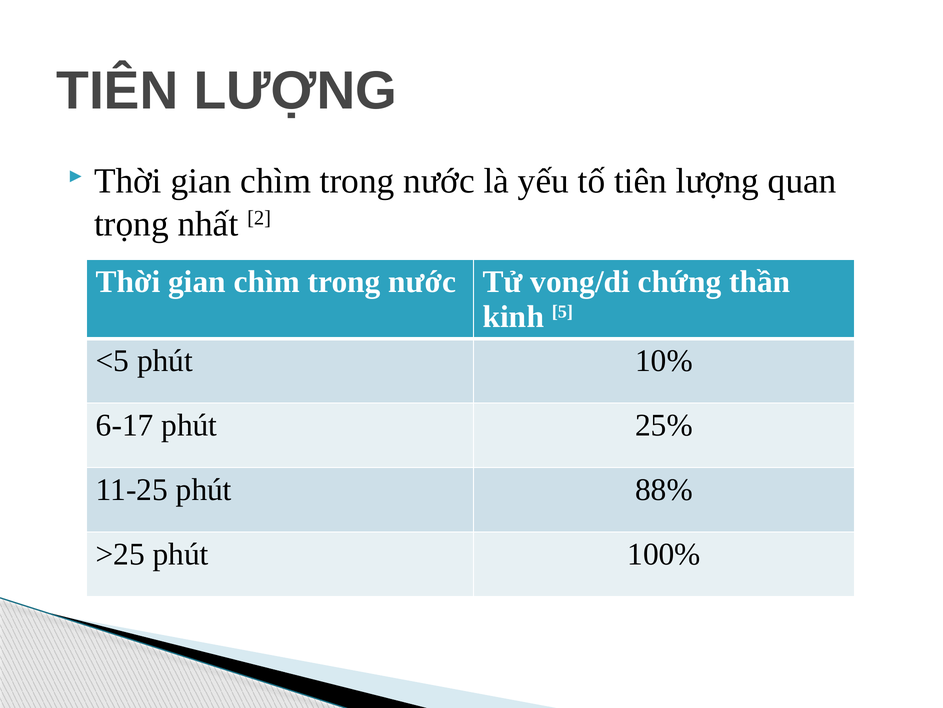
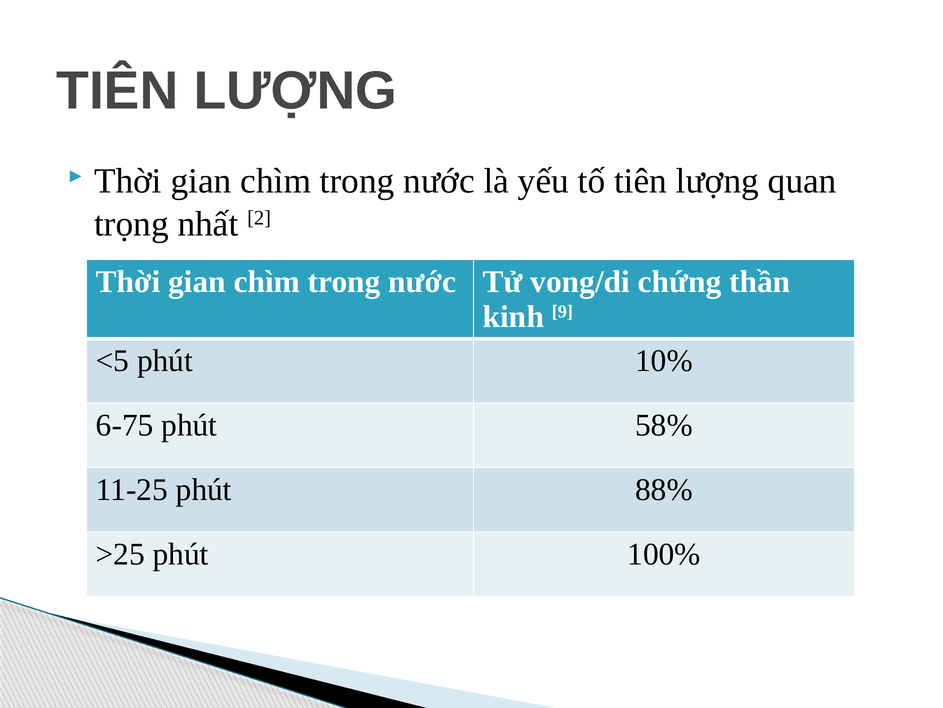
5: 5 -> 9
6-17: 6-17 -> 6-75
25%: 25% -> 58%
